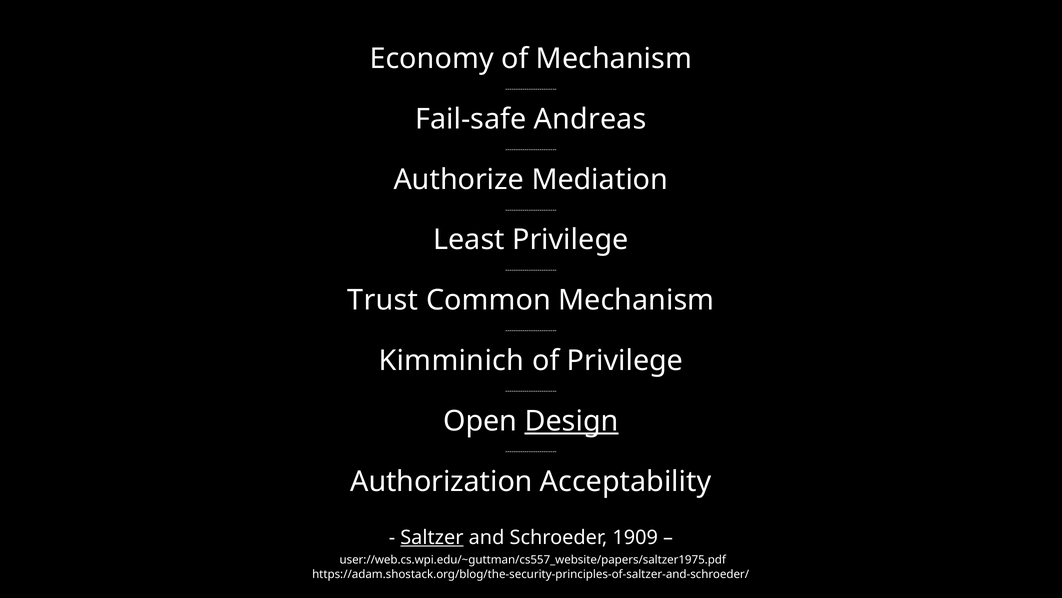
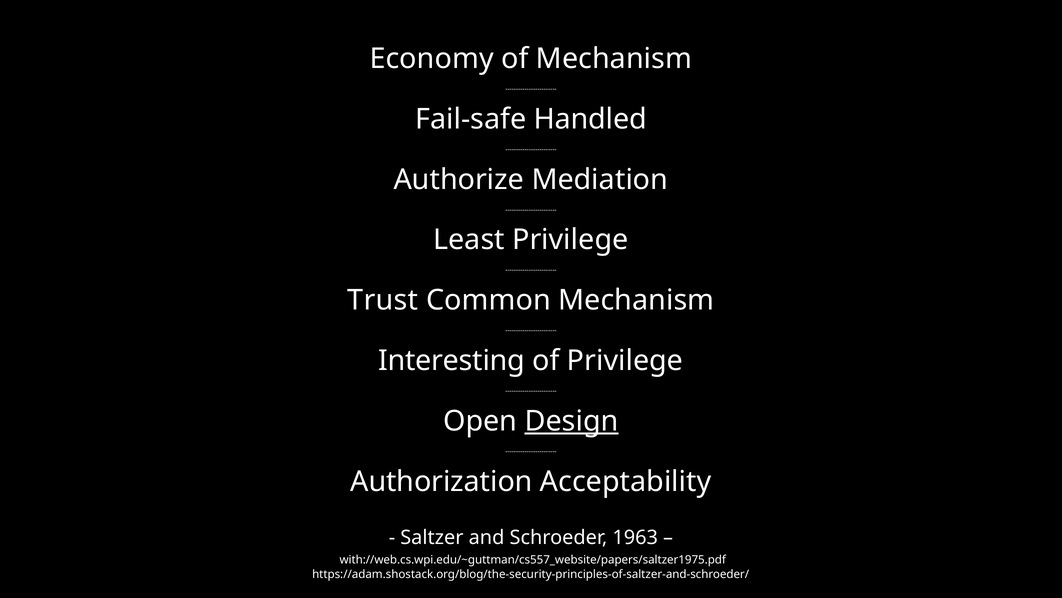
Andreas: Andreas -> Handled
Kimminich: Kimminich -> Interesting
Saltzer underline: present -> none
1909: 1909 -> 1963
user://web.cs.wpi.edu/~guttman/cs557_website/papers/saltzer1975.pdf: user://web.cs.wpi.edu/~guttman/cs557_website/papers/saltzer1975.pdf -> with://web.cs.wpi.edu/~guttman/cs557_website/papers/saltzer1975.pdf
